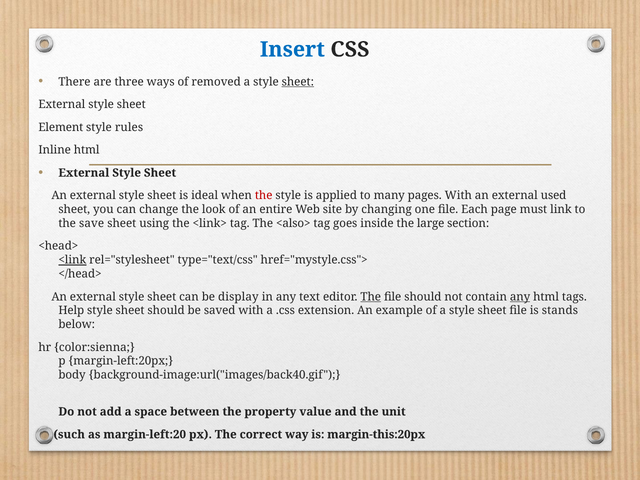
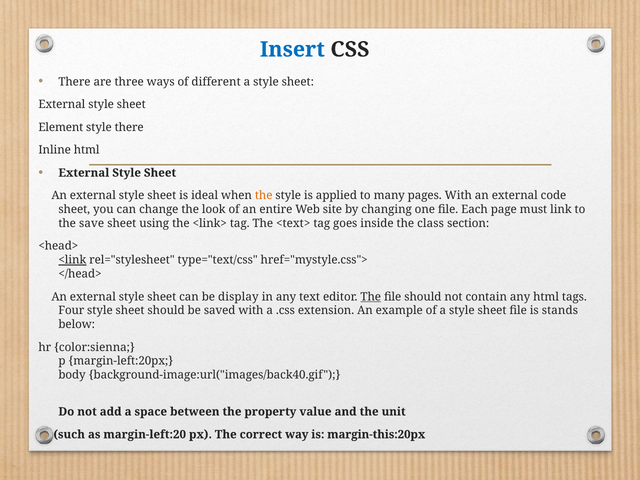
removed: removed -> different
sheet at (298, 82) underline: present -> none
style rules: rules -> there
the at (264, 196) colour: red -> orange
used: used -> code
<also>: <also> -> <text>
large: large -> class
any at (520, 297) underline: present -> none
Help: Help -> Four
